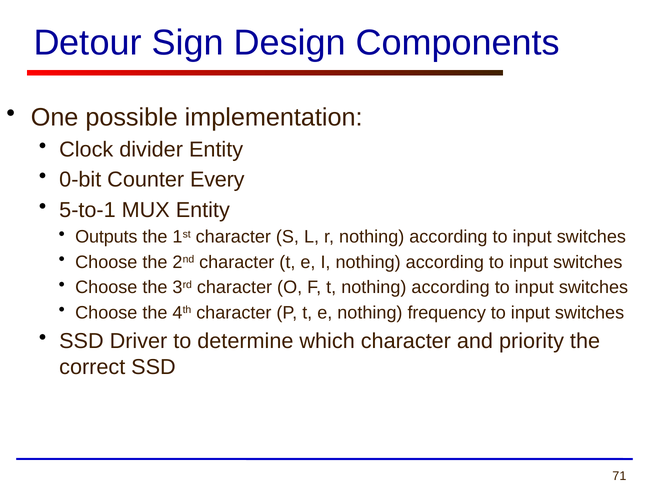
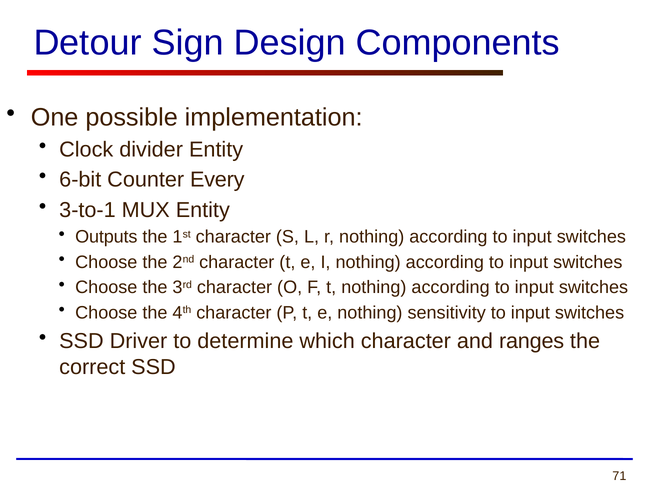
0-bit: 0-bit -> 6-bit
5-to-1: 5-to-1 -> 3-to-1
frequency: frequency -> sensitivity
priority: priority -> ranges
